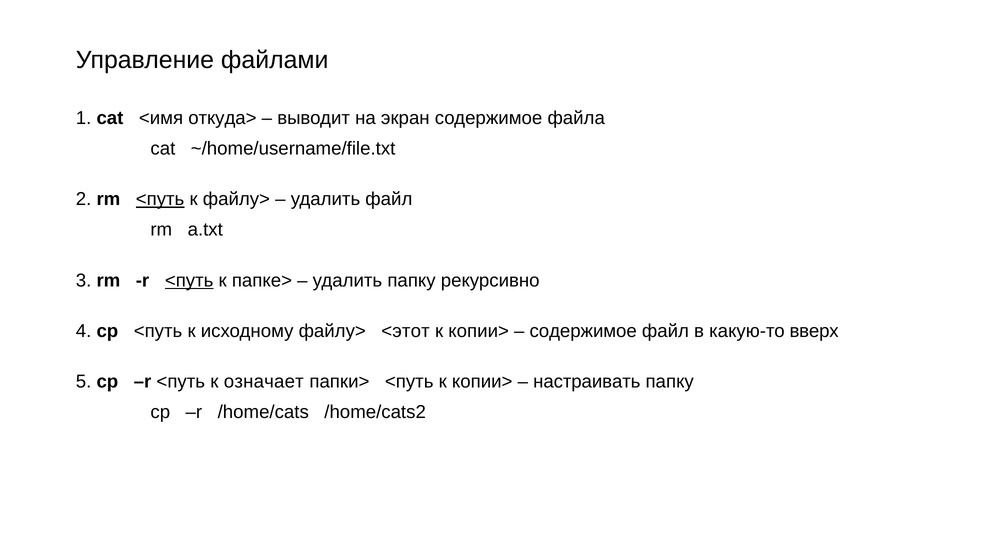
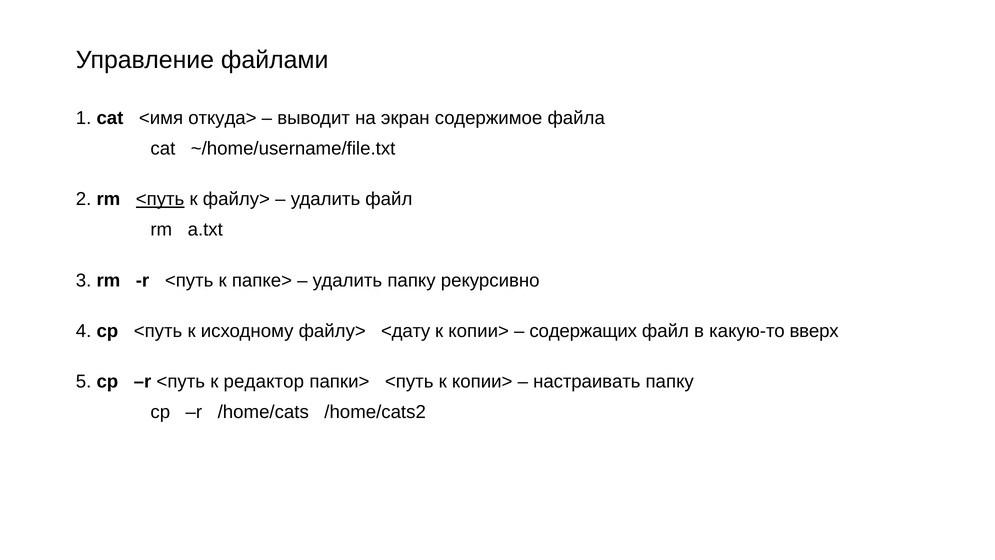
<путь at (189, 280) underline: present -> none
<этот: <этот -> <дату
содержимое at (583, 331): содержимое -> содержащих
означает: означает -> редактор
